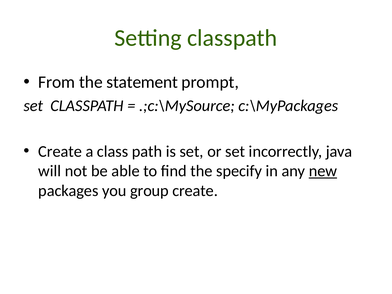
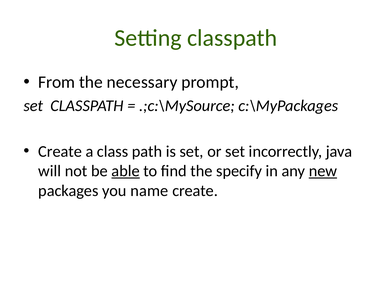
statement: statement -> necessary
able underline: none -> present
group: group -> name
